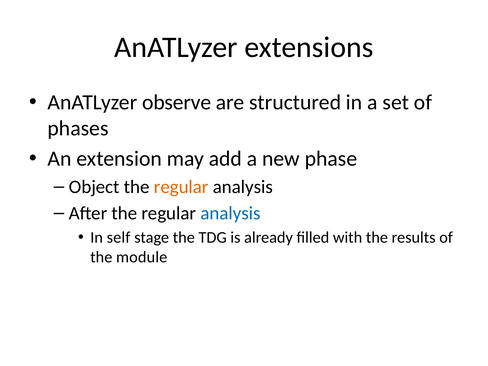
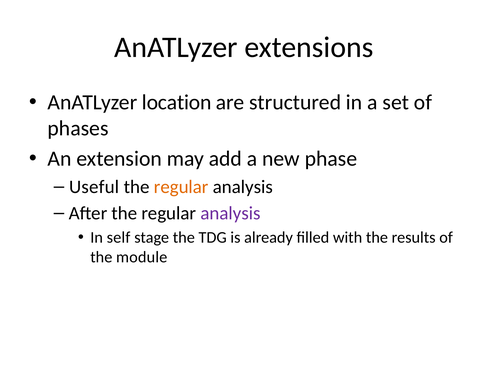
observe: observe -> location
Object: Object -> Useful
analysis at (231, 213) colour: blue -> purple
